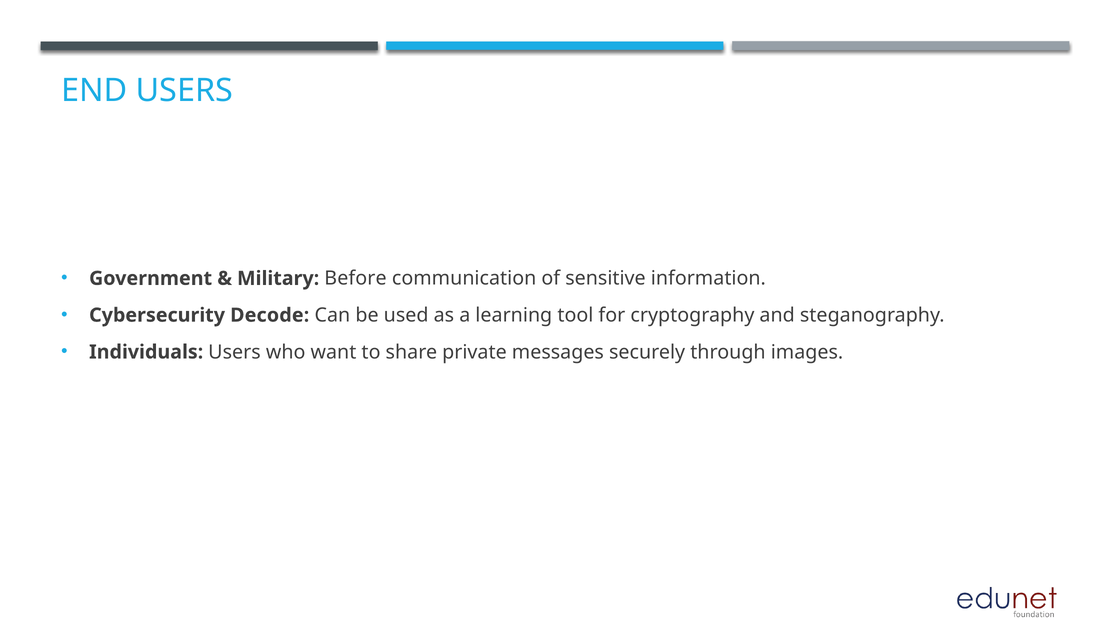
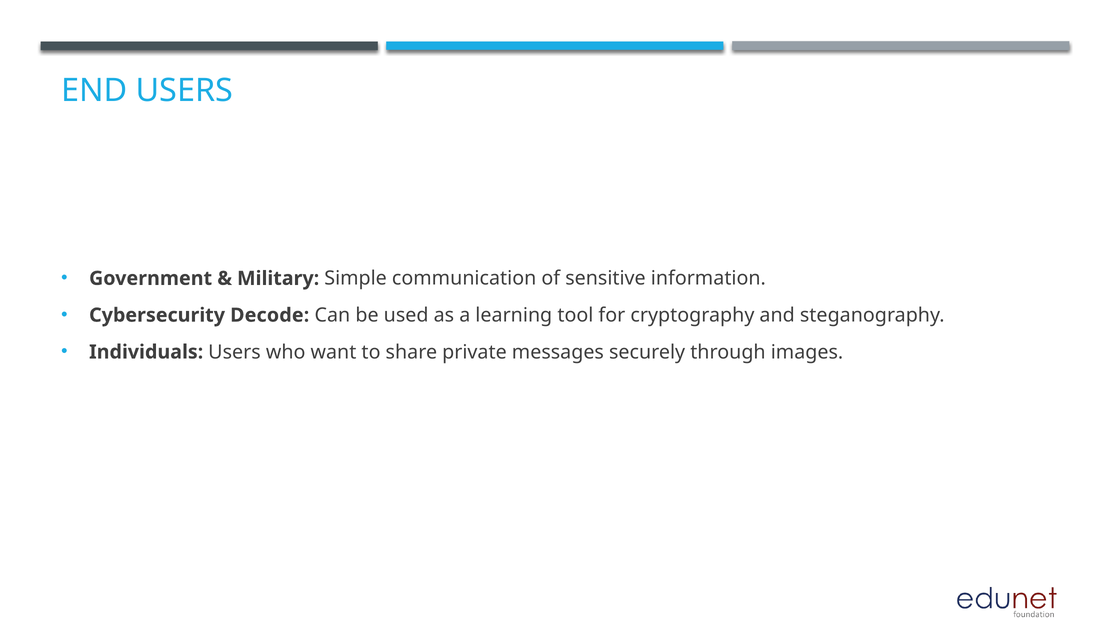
Before: Before -> Simple
